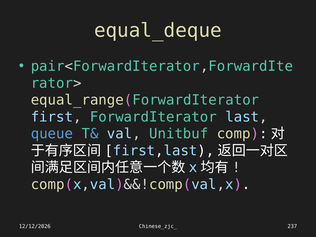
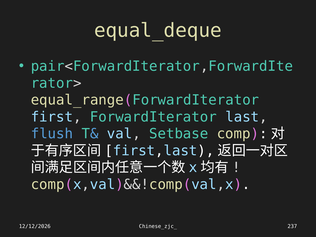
queue: queue -> flush
Unitbuf: Unitbuf -> Setbase
